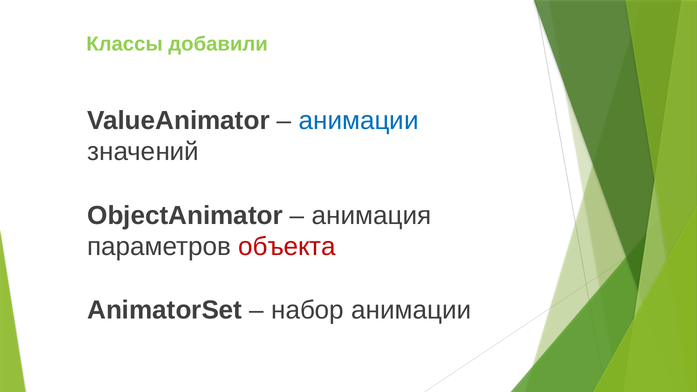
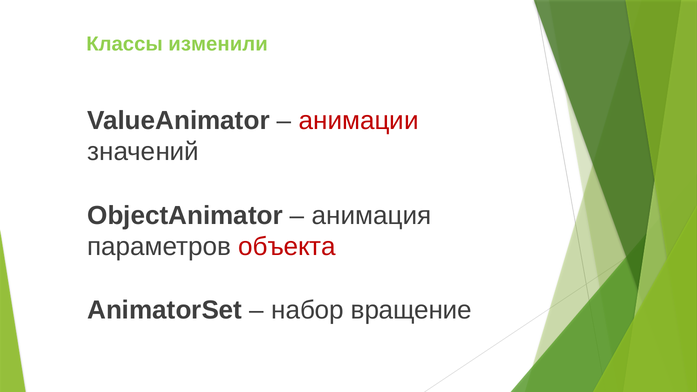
добавили: добавили -> изменили
анимации at (359, 120) colour: blue -> red
набор анимации: анимации -> вращение
